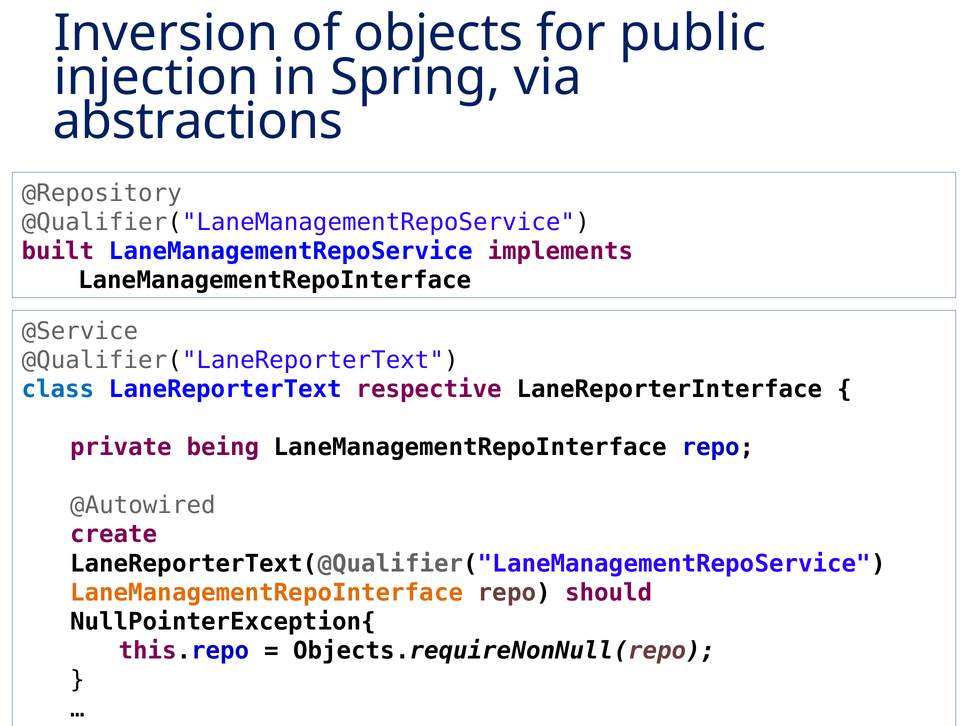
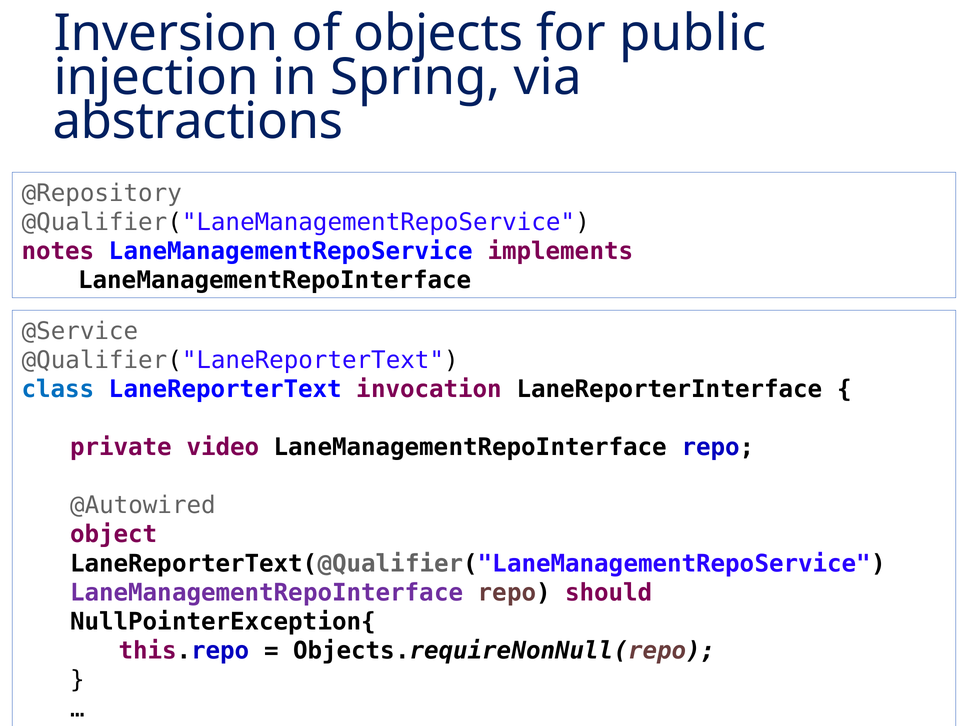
built: built -> notes
respective: respective -> invocation
being: being -> video
create: create -> object
LaneManagementRepoInterface at (267, 593) colour: orange -> purple
